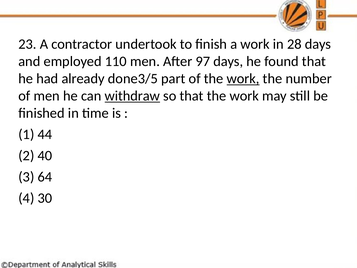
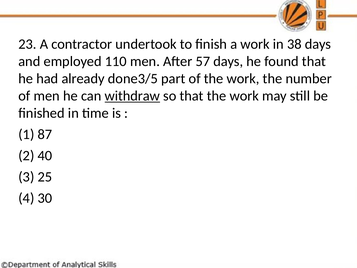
28: 28 -> 38
97: 97 -> 57
work at (243, 79) underline: present -> none
44: 44 -> 87
64: 64 -> 25
